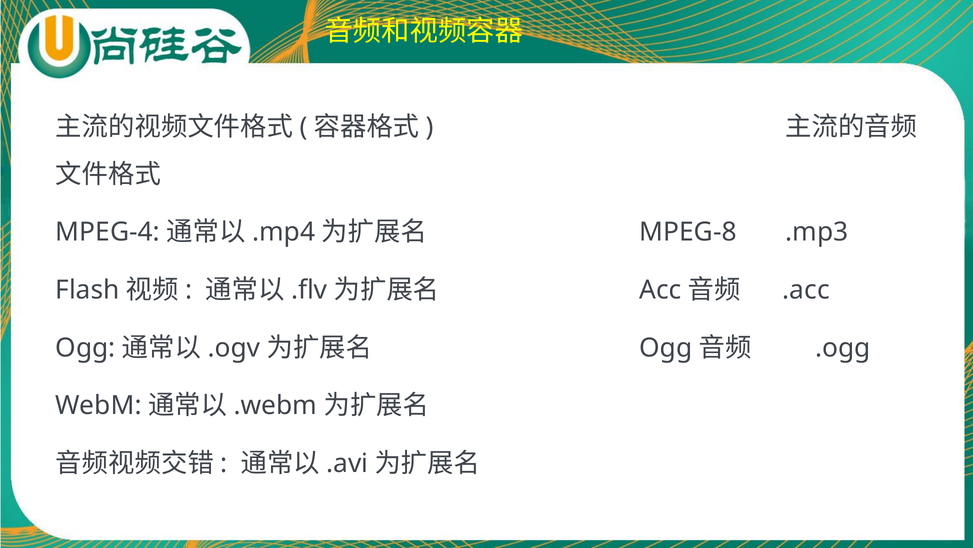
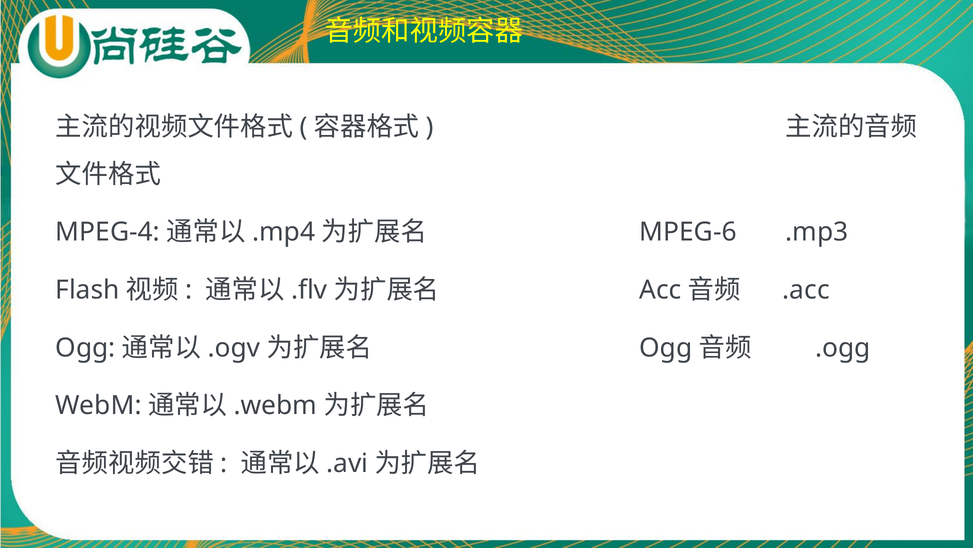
MPEG-8: MPEG-8 -> MPEG-6
